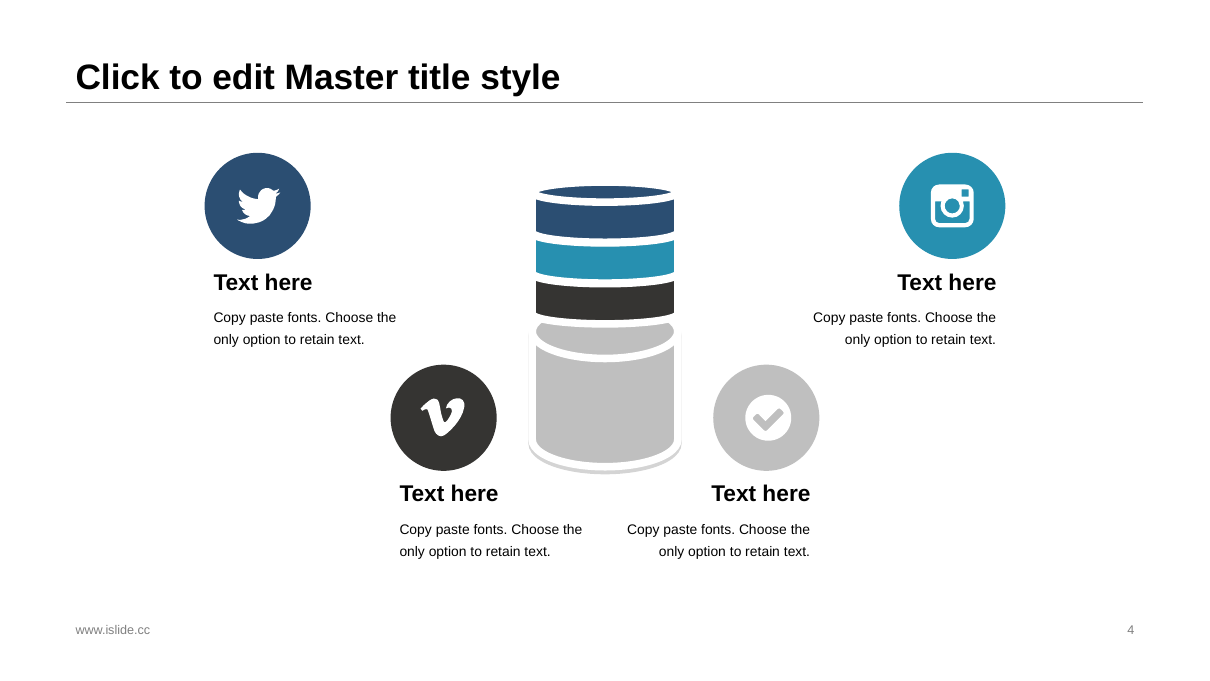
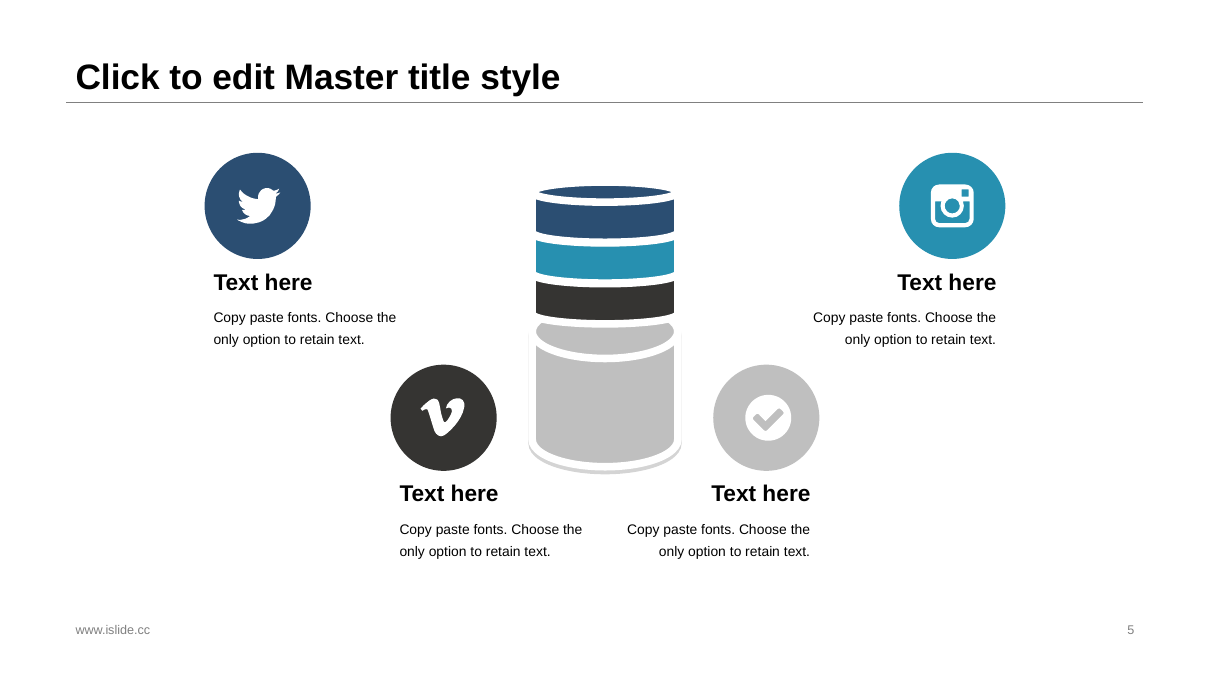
4: 4 -> 5
